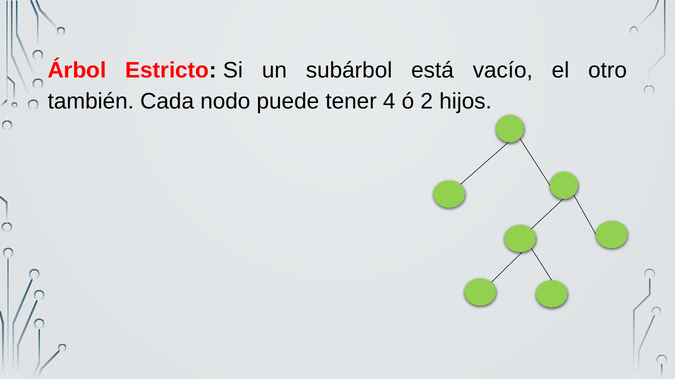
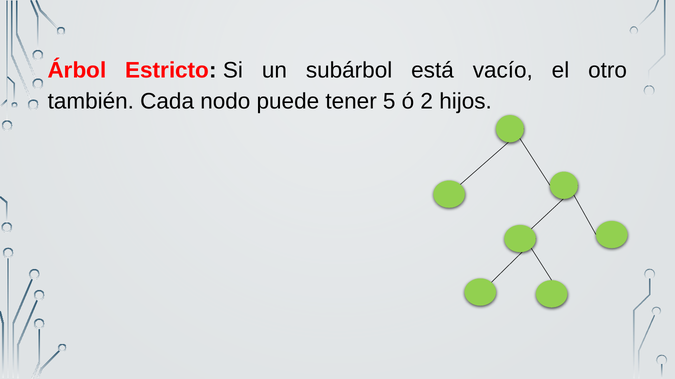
4: 4 -> 5
